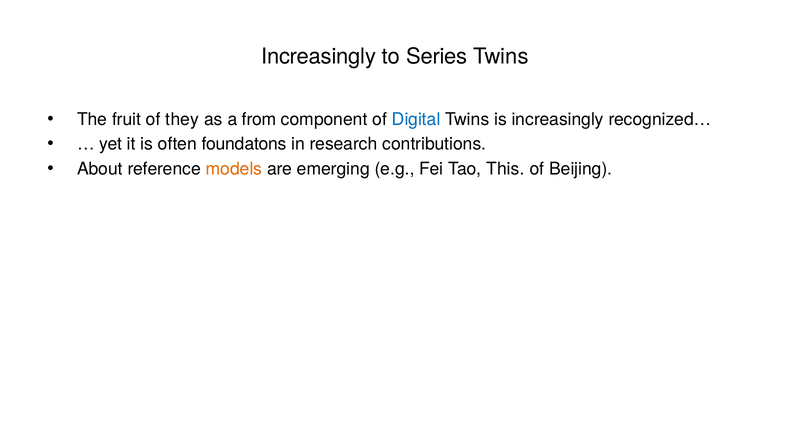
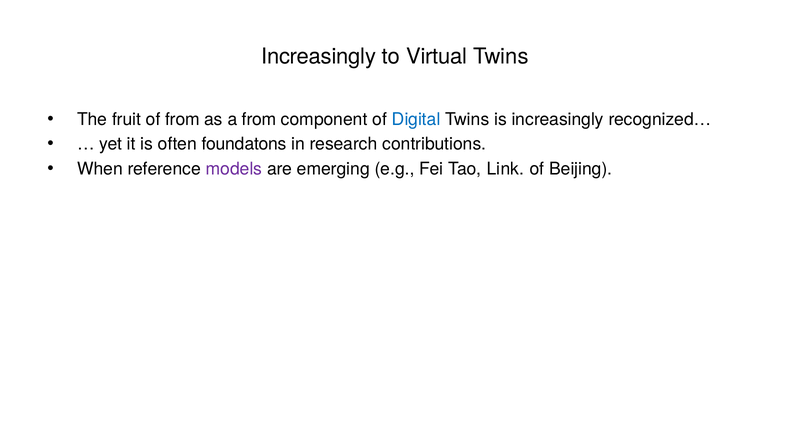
Series: Series -> Virtual
of they: they -> from
About: About -> When
models colour: orange -> purple
This: This -> Link
